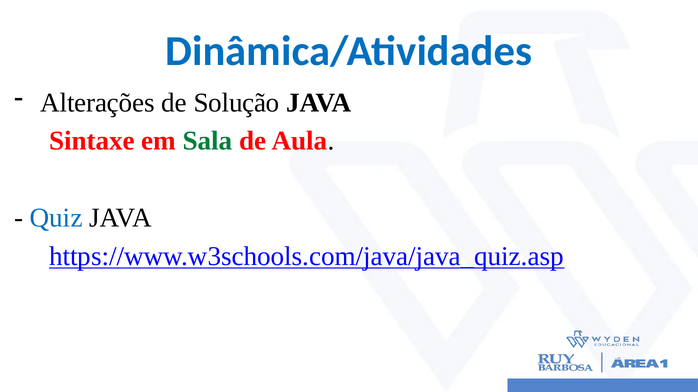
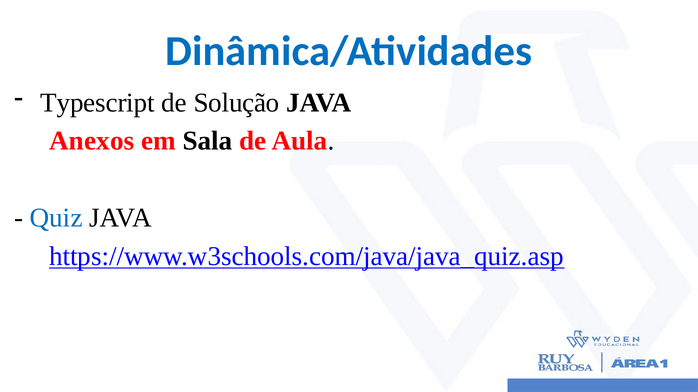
Alterações: Alterações -> Typescript
Sintaxe: Sintaxe -> Anexos
Sala colour: green -> black
